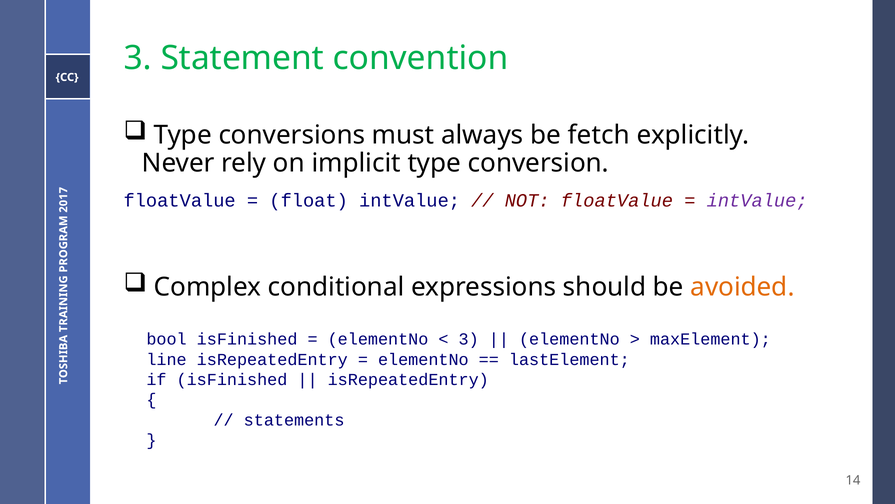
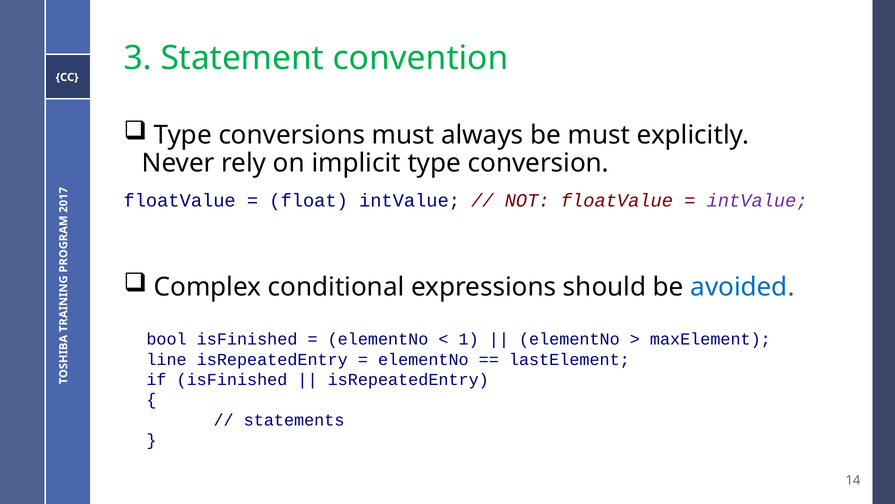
be fetch: fetch -> must
avoided colour: orange -> blue
3 at (469, 339): 3 -> 1
